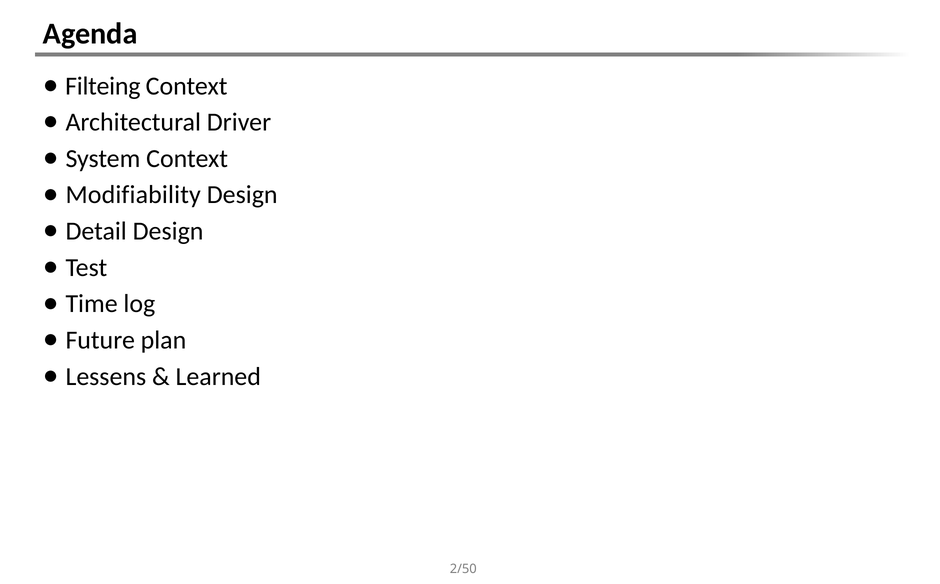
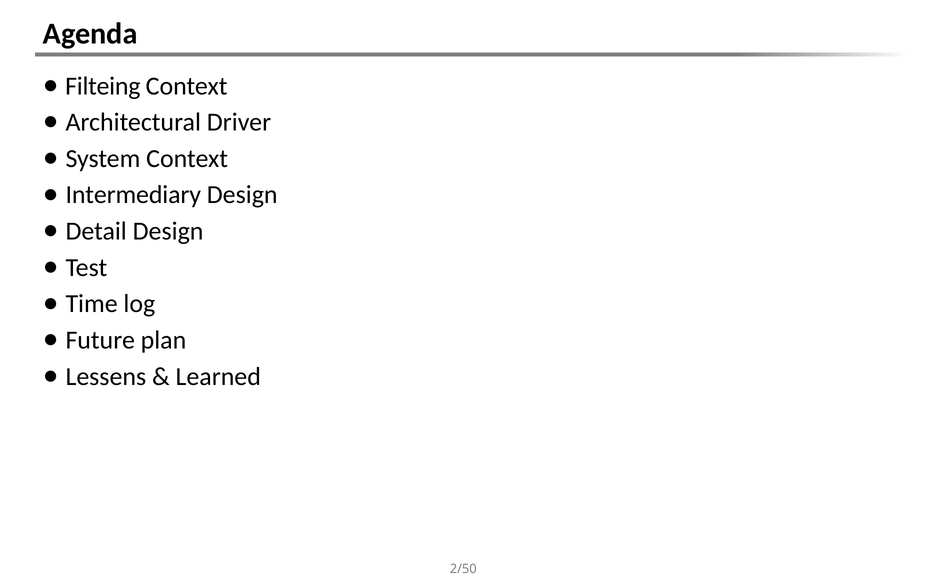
Modifiability: Modifiability -> Intermediary
